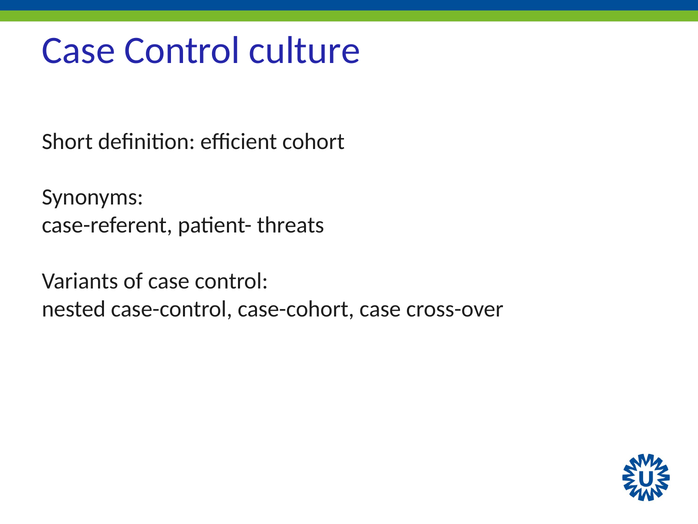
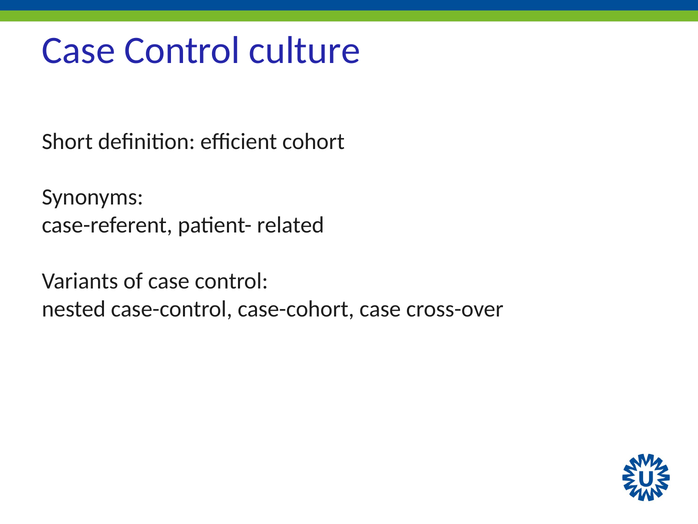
threats: threats -> related
